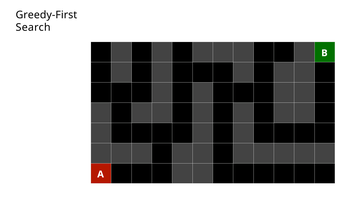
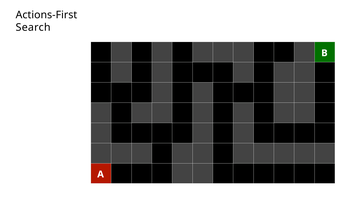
Greedy-First: Greedy-First -> Actions-First
